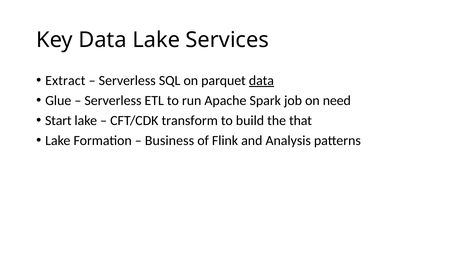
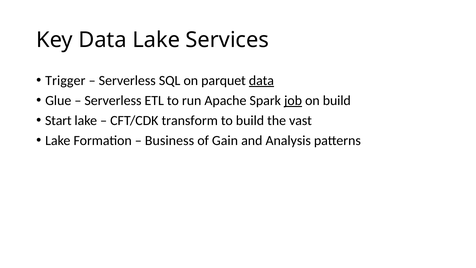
Extract: Extract -> Trigger
job underline: none -> present
on need: need -> build
that: that -> vast
Flink: Flink -> Gain
